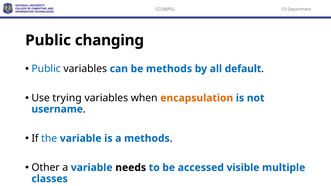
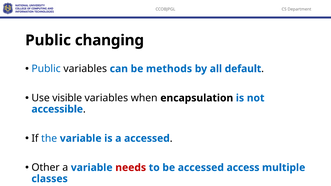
trying: trying -> visible
encapsulation colour: orange -> black
username: username -> accessible
a methods: methods -> accessed
needs colour: black -> red
visible: visible -> access
